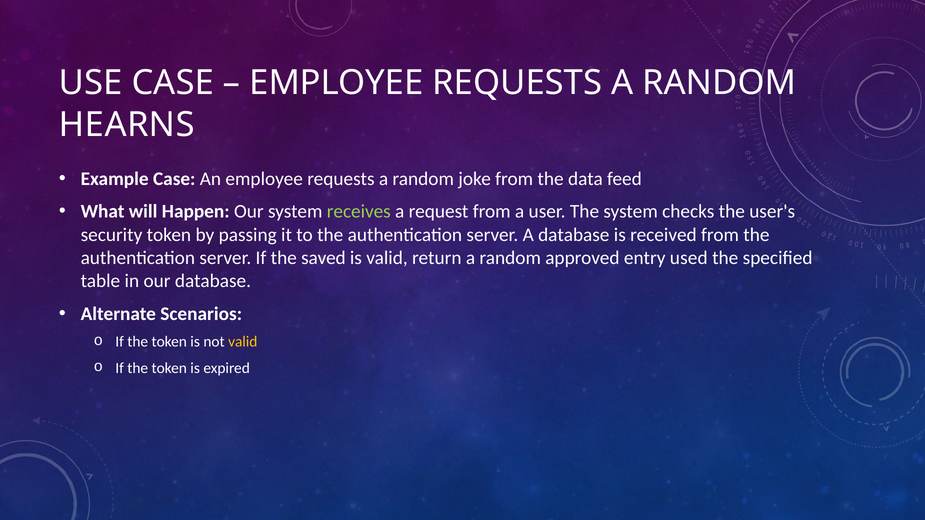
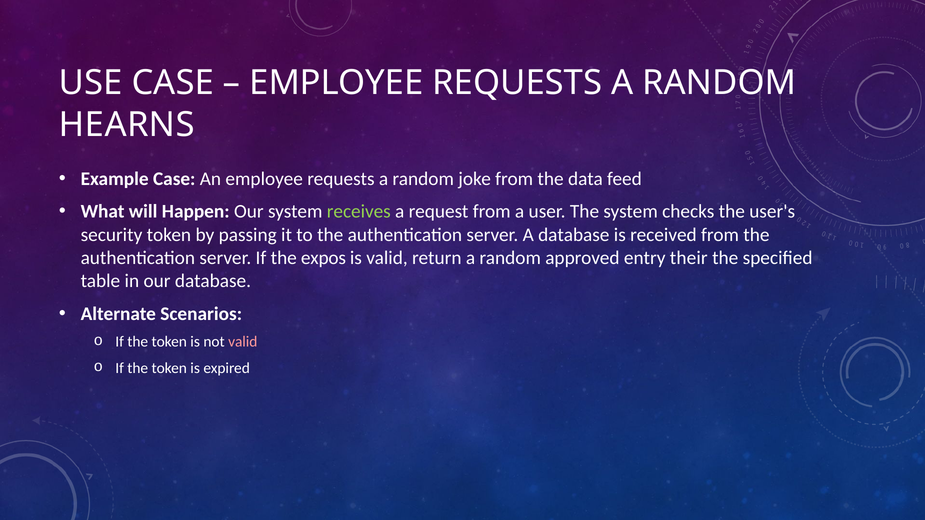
saved: saved -> expos
used: used -> their
valid at (243, 342) colour: yellow -> pink
